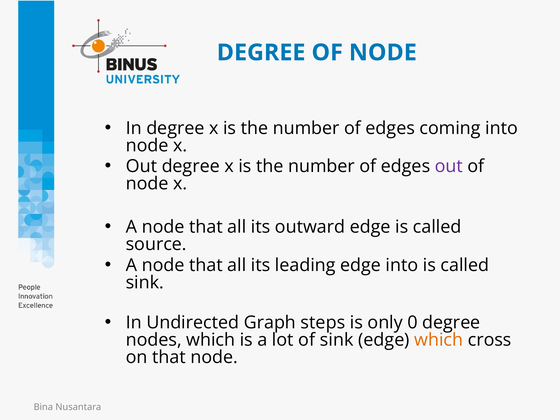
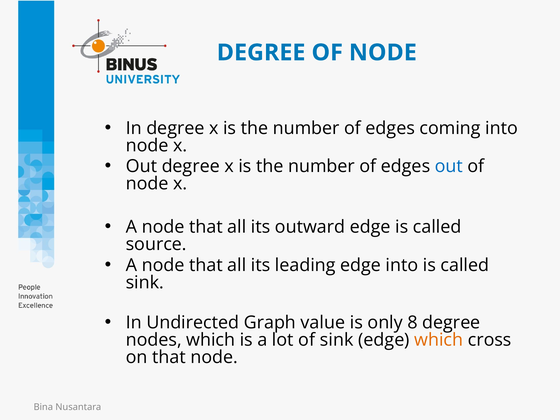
out at (449, 166) colour: purple -> blue
steps: steps -> value
0: 0 -> 8
